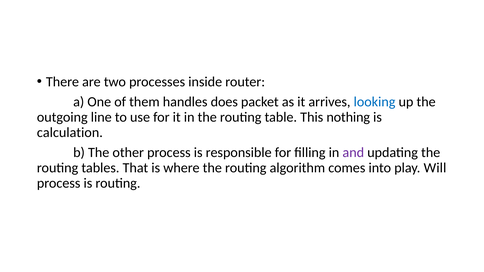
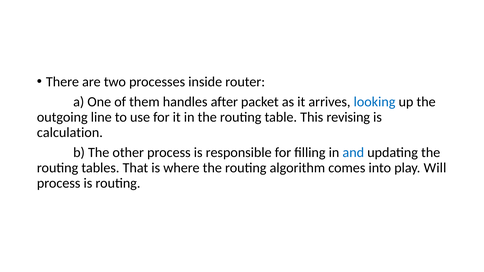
does: does -> after
nothing: nothing -> revising
and colour: purple -> blue
